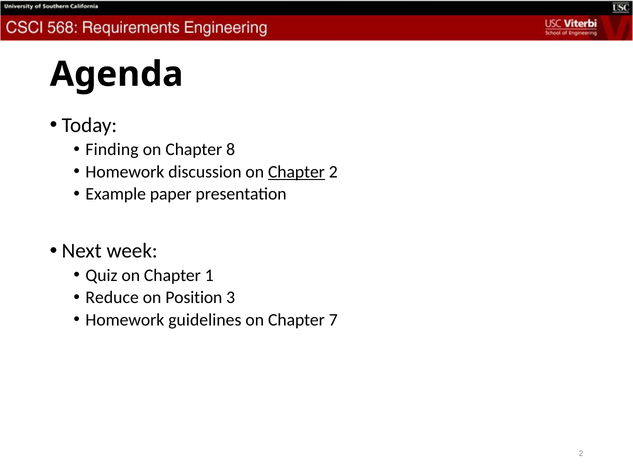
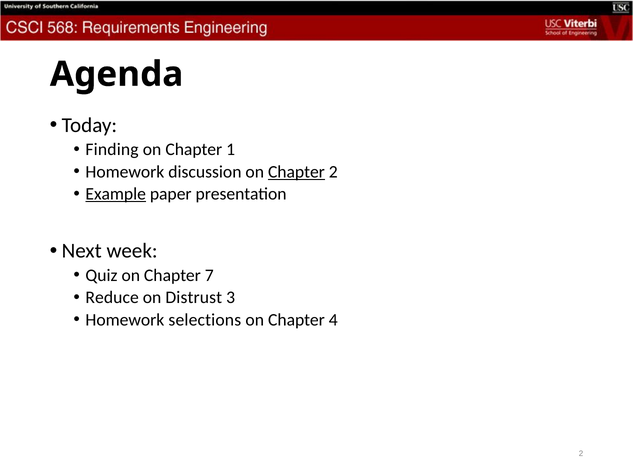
8: 8 -> 1
Example underline: none -> present
1: 1 -> 7
Position: Position -> Distrust
guidelines: guidelines -> selections
7: 7 -> 4
